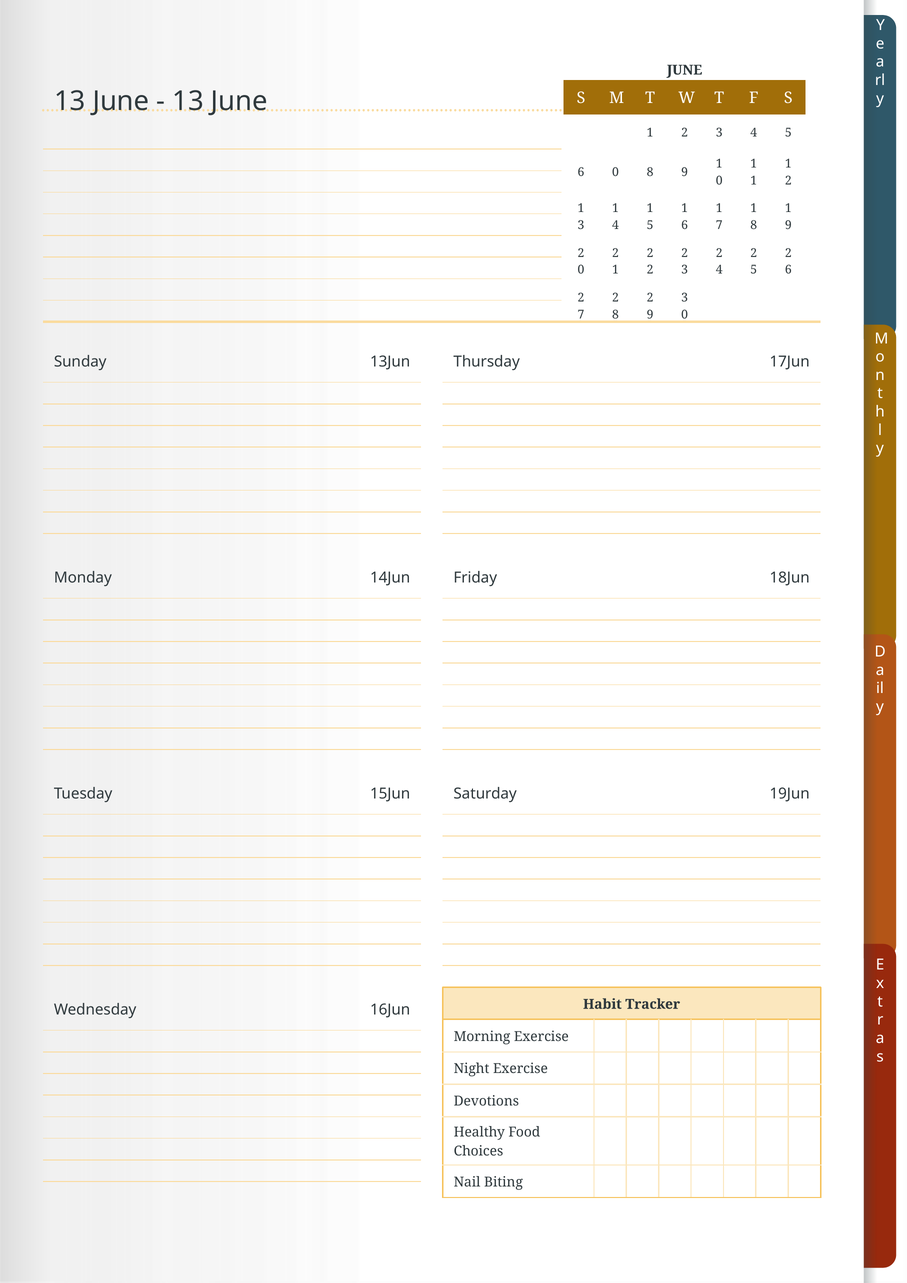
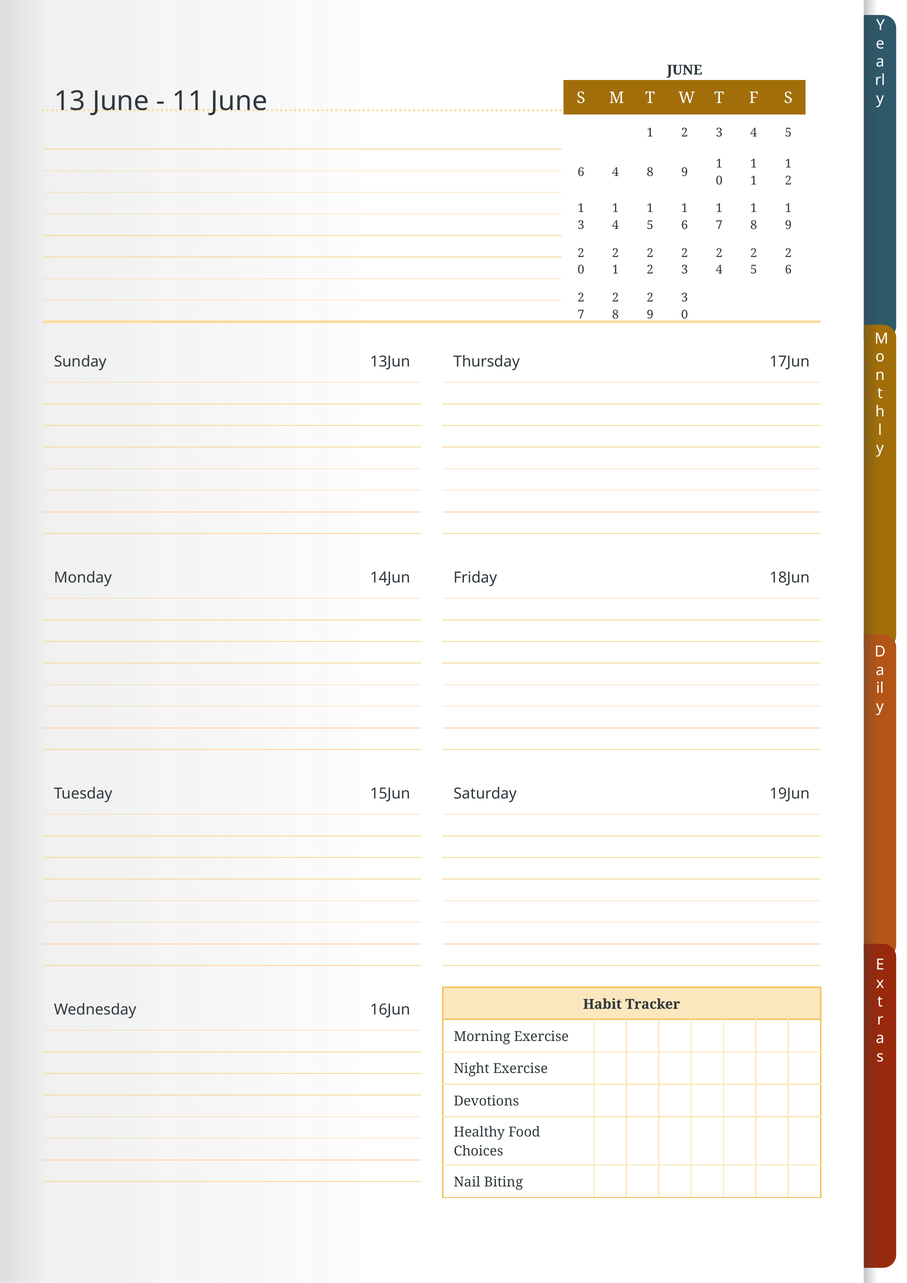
13 at (188, 101): 13 -> 11
6 0: 0 -> 4
